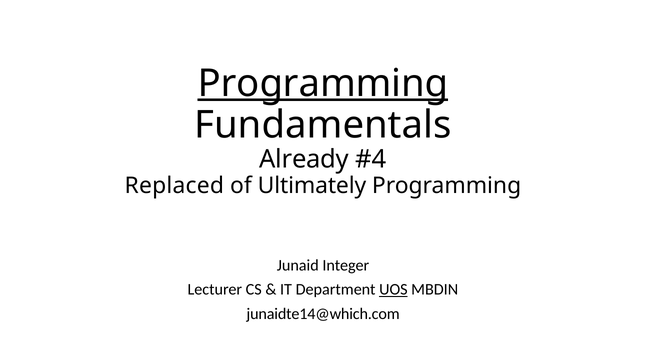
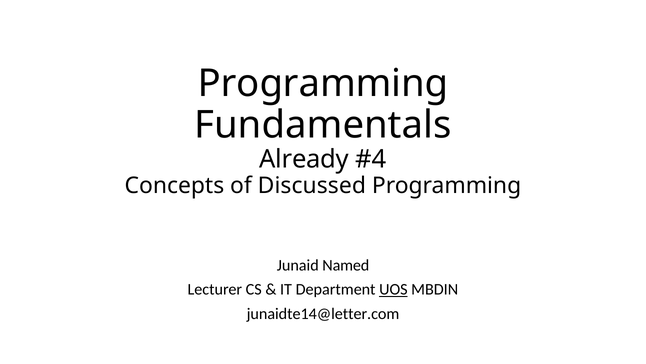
Programming at (323, 83) underline: present -> none
Replaced: Replaced -> Concepts
Ultimately: Ultimately -> Discussed
Integer: Integer -> Named
junaidte14@which.com: junaidte14@which.com -> junaidte14@letter.com
